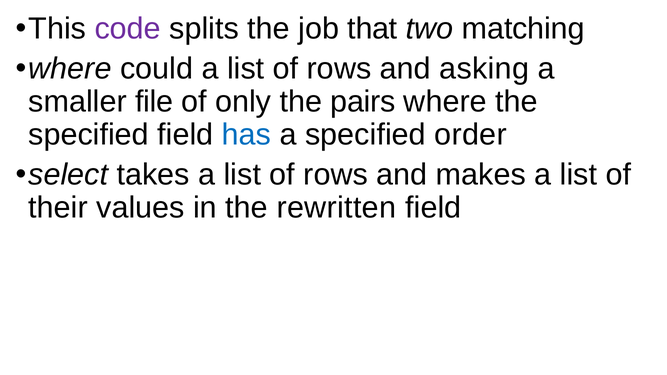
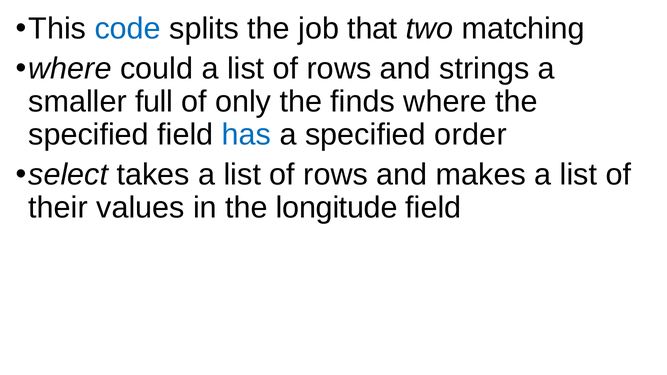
code colour: purple -> blue
asking: asking -> strings
file: file -> full
pairs: pairs -> finds
rewritten: rewritten -> longitude
